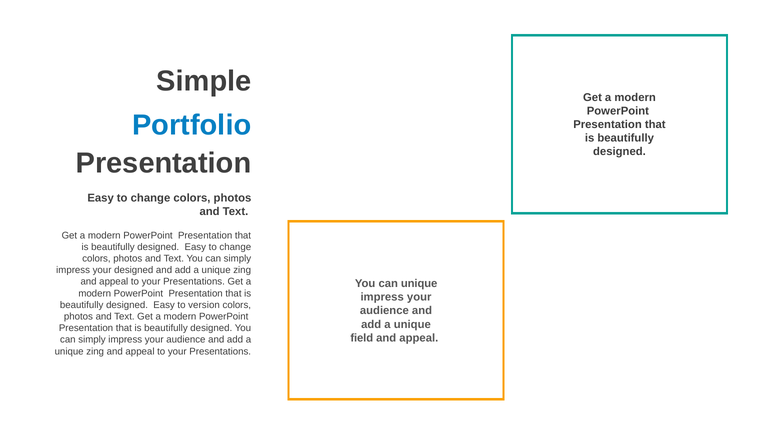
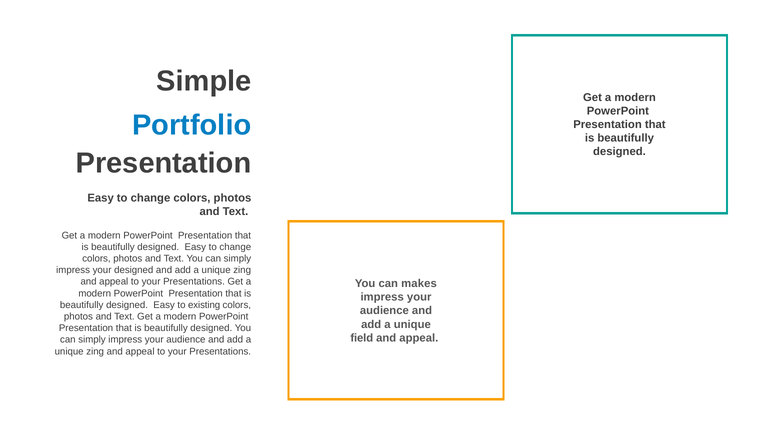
can unique: unique -> makes
version: version -> existing
